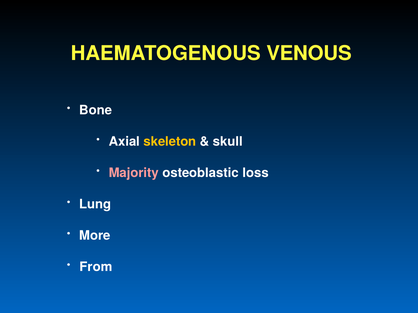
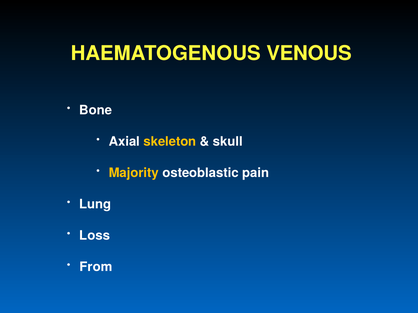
Majority colour: pink -> yellow
loss: loss -> pain
More: More -> Loss
